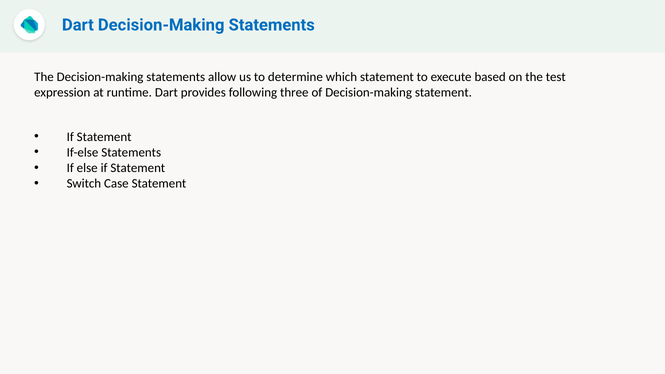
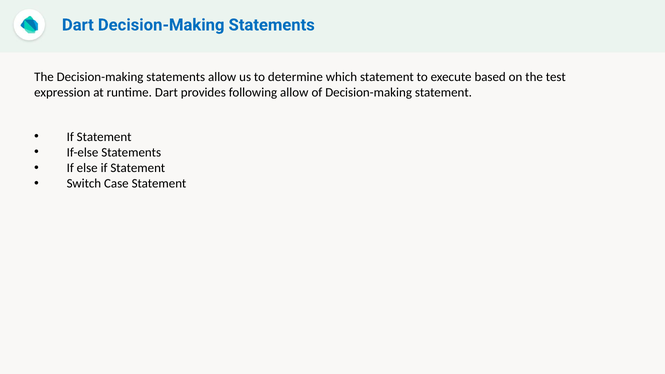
following three: three -> allow
